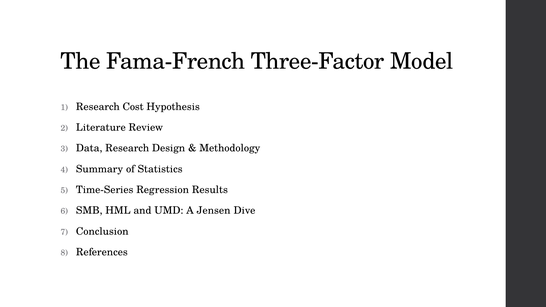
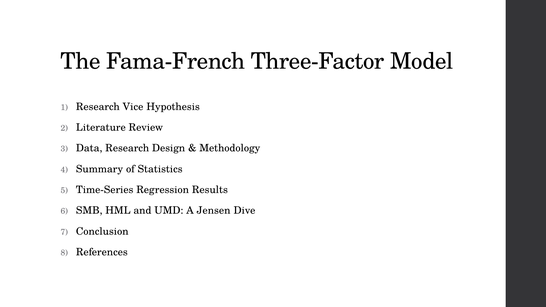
Cost: Cost -> Vice
